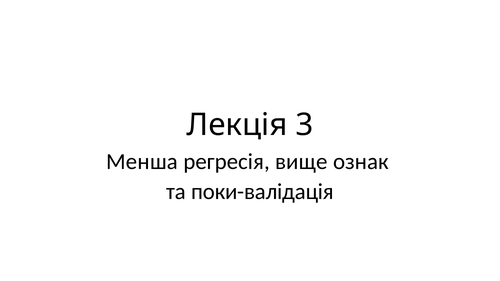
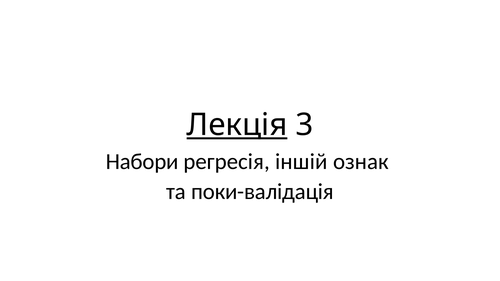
Лекція underline: none -> present
Менша: Менша -> Набори
вище: вище -> іншій
